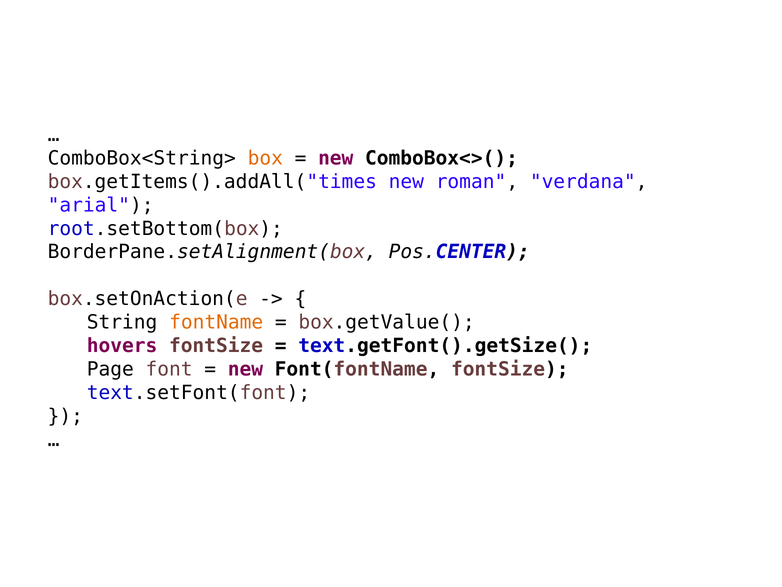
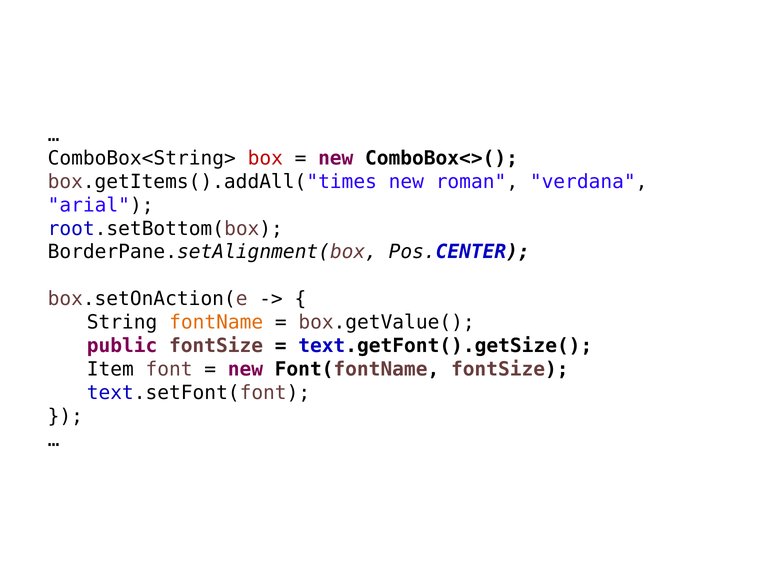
box colour: orange -> red
hovers: hovers -> public
Page: Page -> Item
